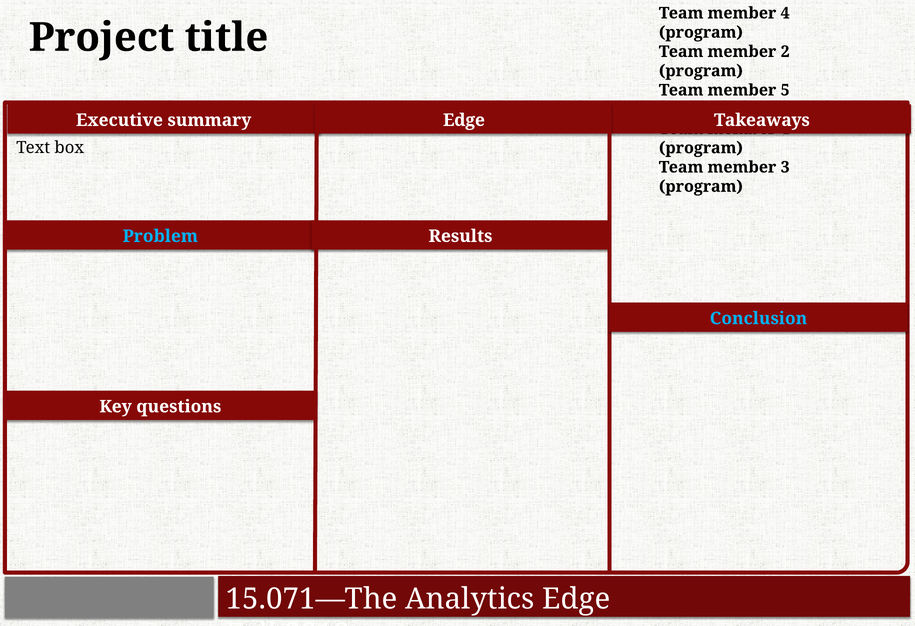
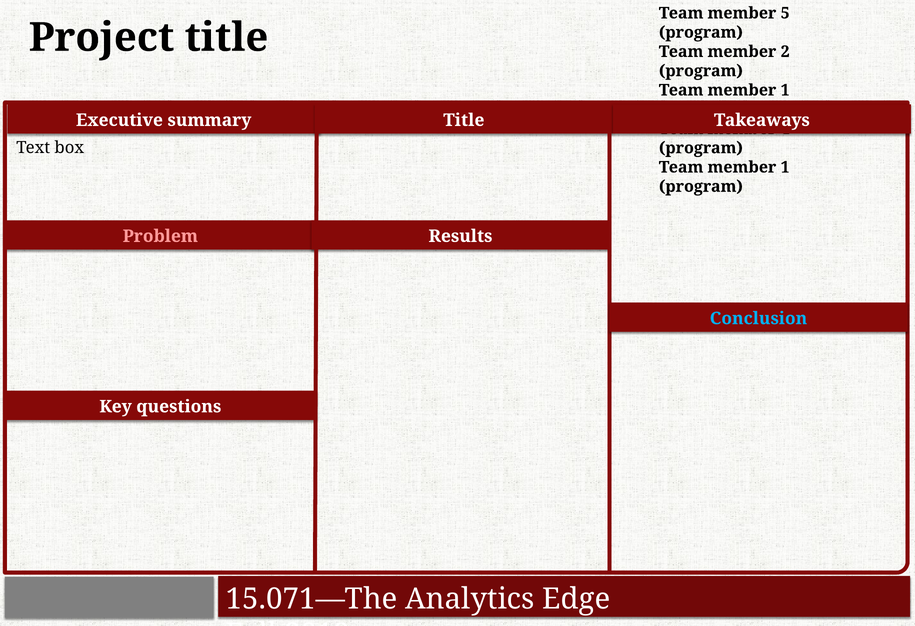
4 at (785, 13): 4 -> 5
5 at (785, 90): 5 -> 1
Edge at (464, 120): Edge -> Title
3 at (785, 167): 3 -> 1
Problem colour: light blue -> pink
